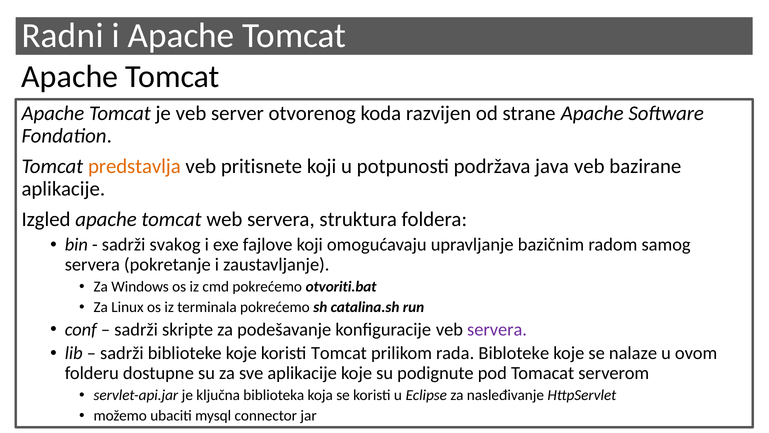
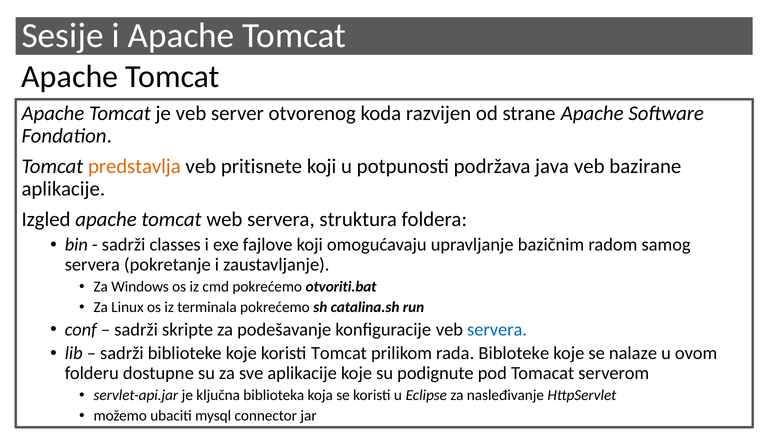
Radni: Radni -> Sesije
svakog: svakog -> classes
servera at (497, 329) colour: purple -> blue
